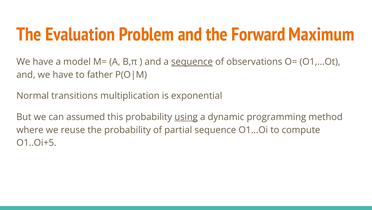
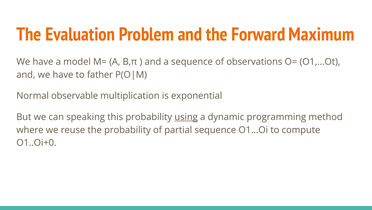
sequence at (192, 62) underline: present -> none
transitions: transitions -> observable
assumed: assumed -> speaking
O1..Oi+5: O1..Oi+5 -> O1..Oi+0
